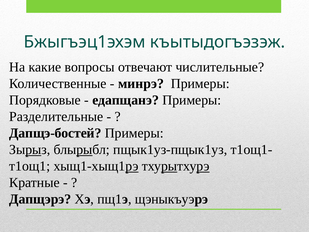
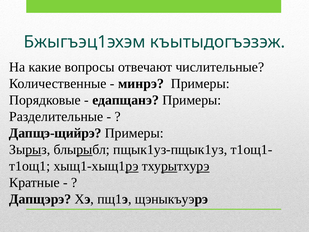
Дапщэ-бостей: Дапщэ-бостей -> Дапщэ-щийрэ
